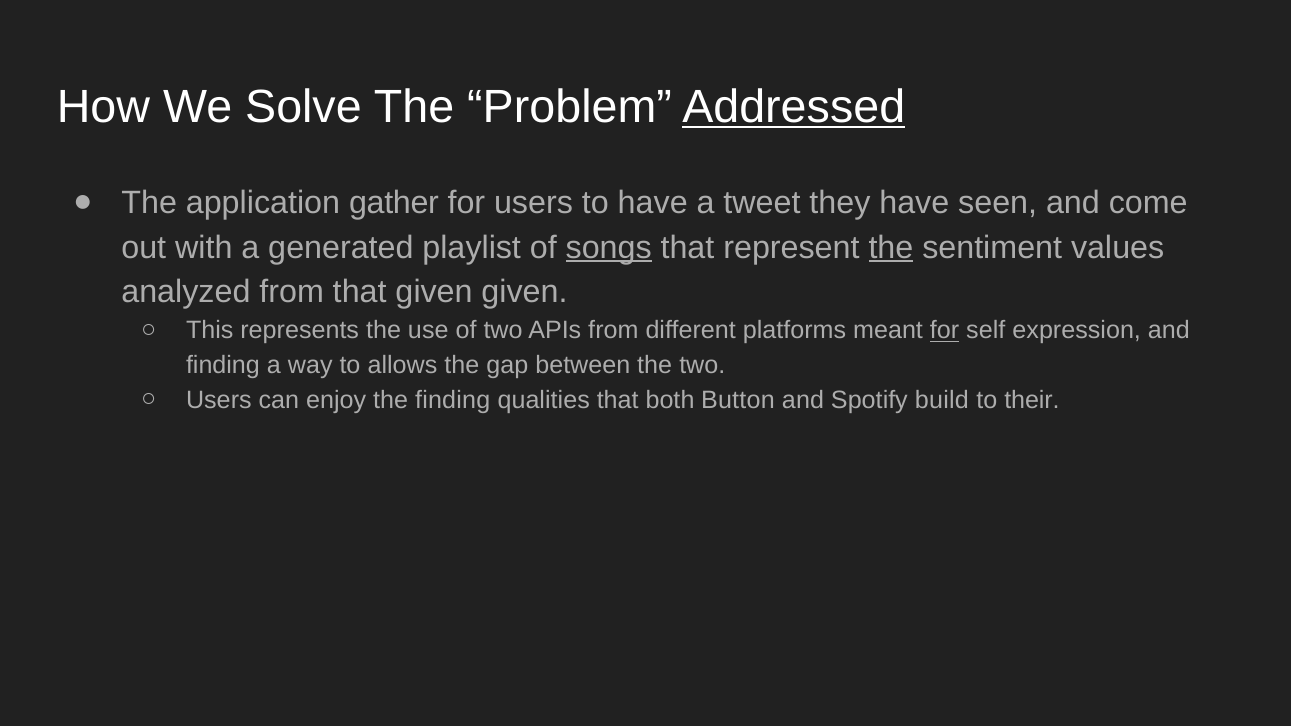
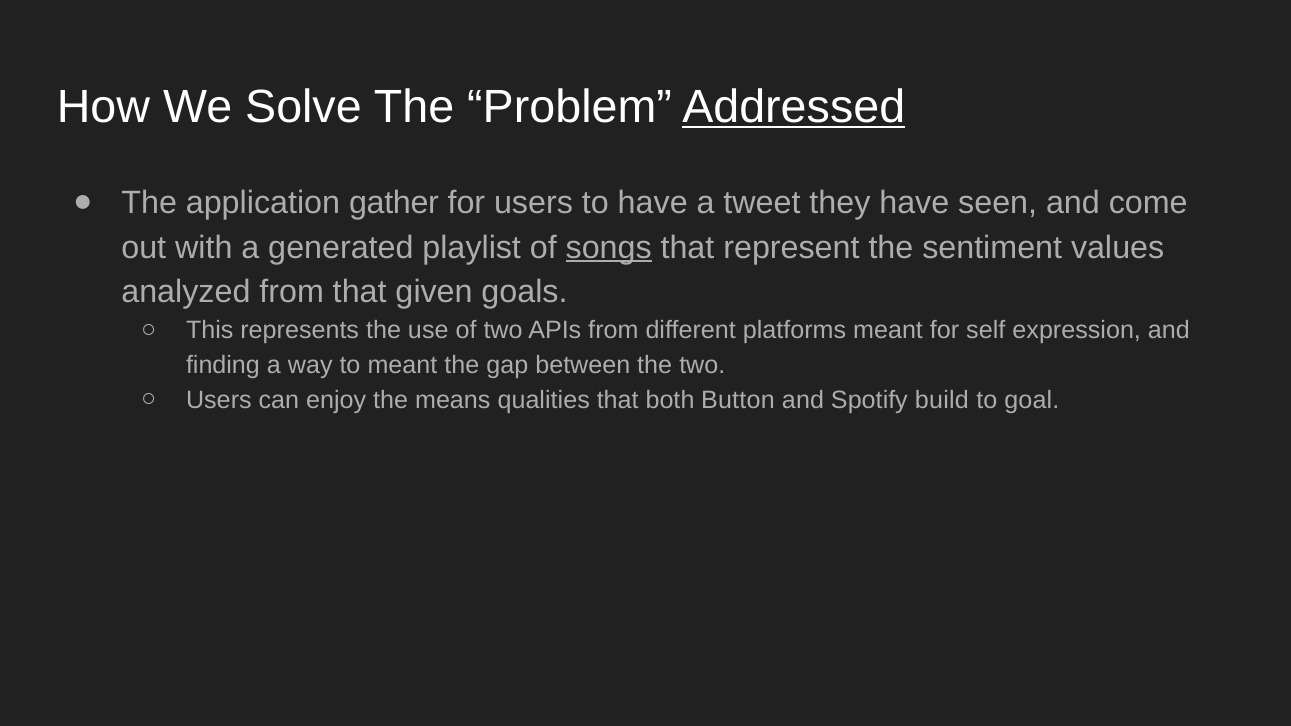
the at (891, 248) underline: present -> none
given given: given -> goals
for at (945, 331) underline: present -> none
to allows: allows -> meant
the finding: finding -> means
their: their -> goal
